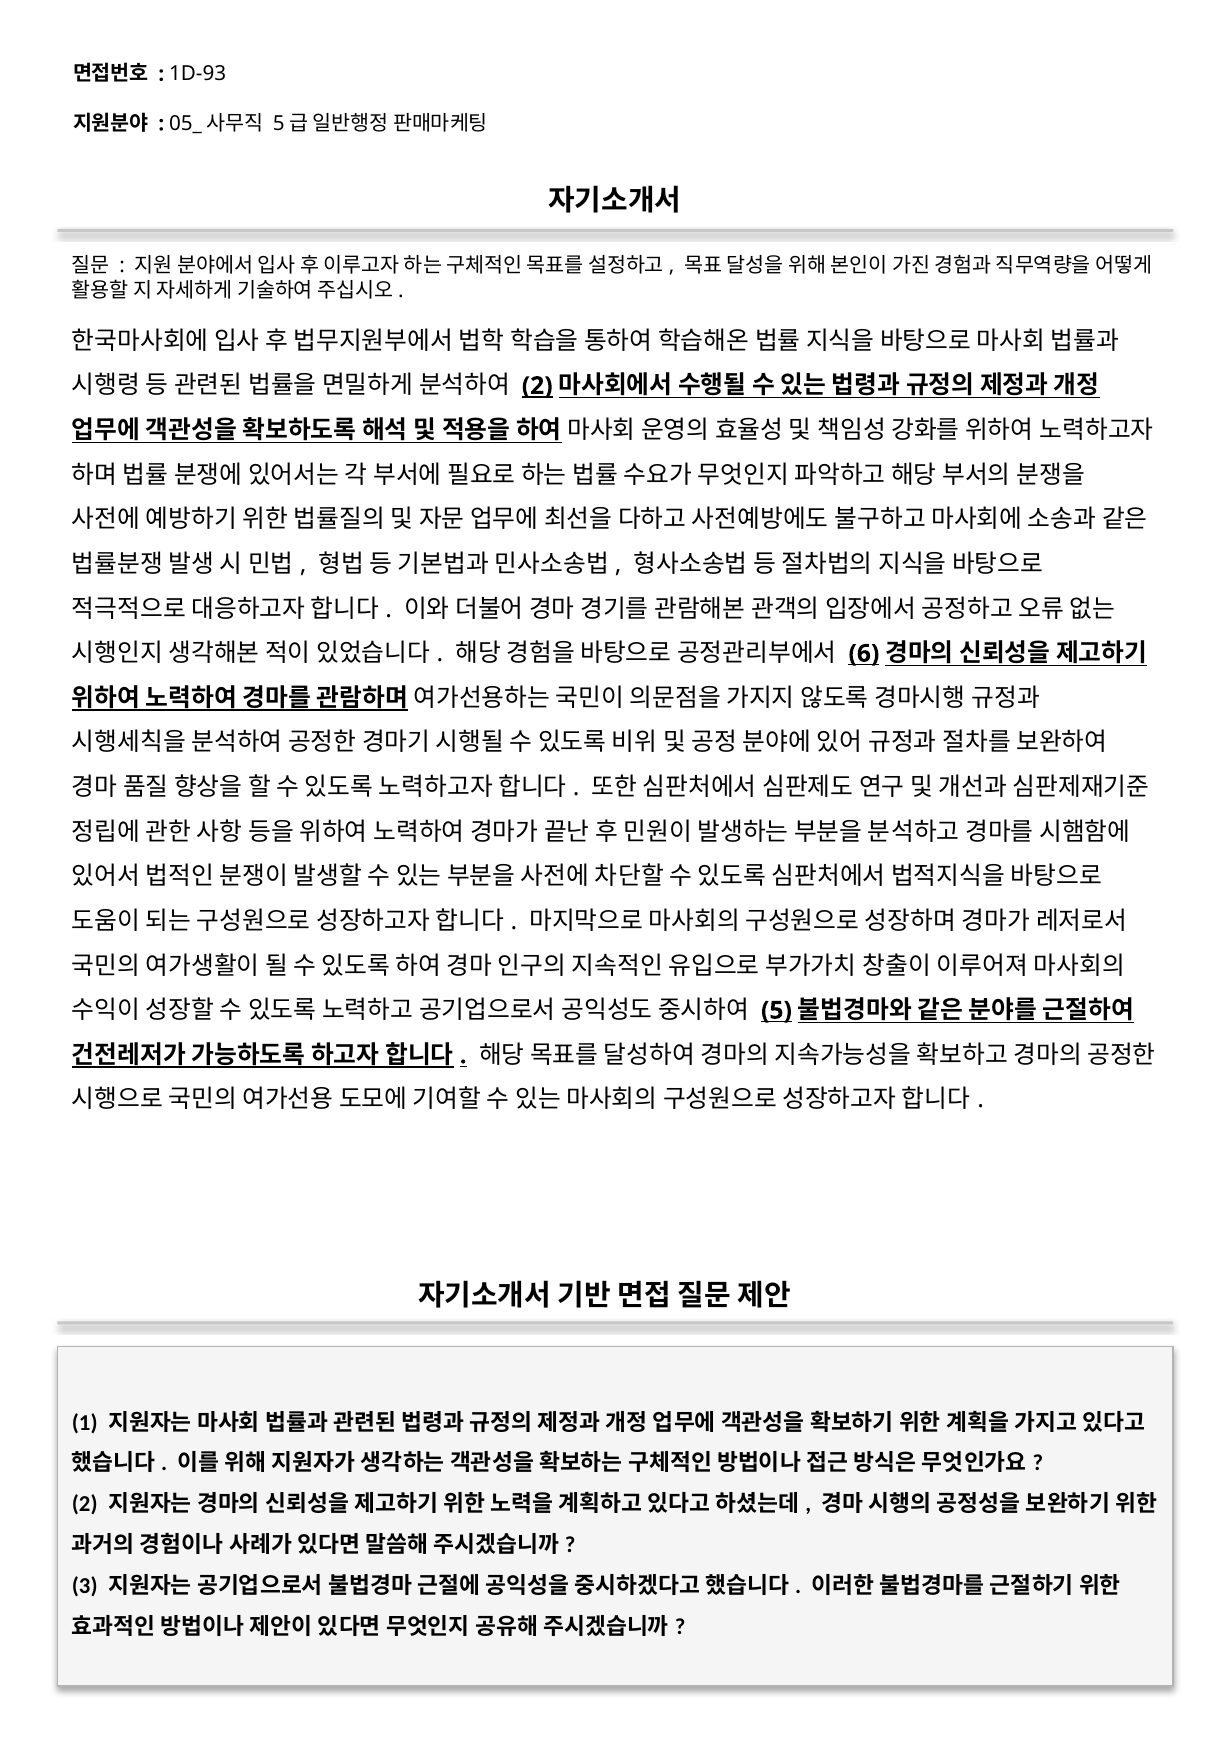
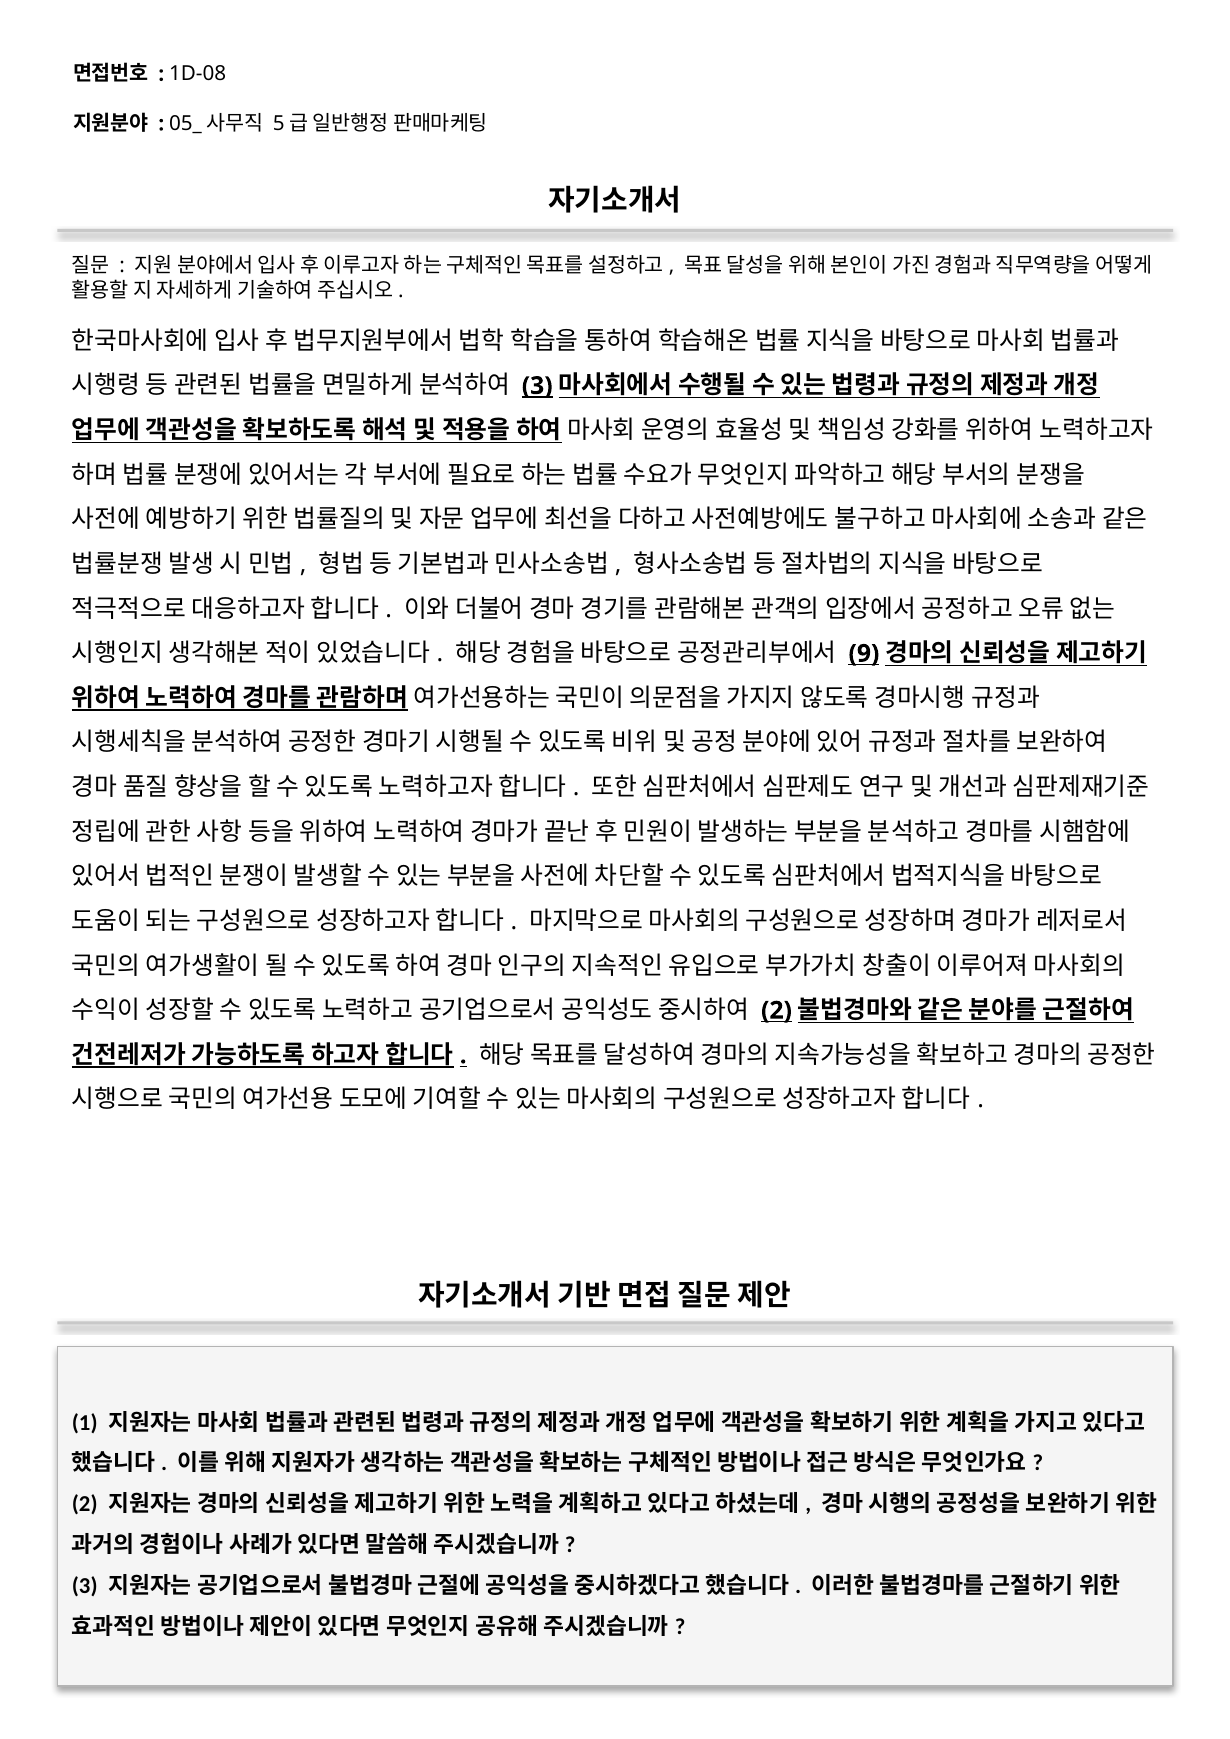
1D-93: 1D-93 -> 1D-08
2 at (537, 386): 2 -> 3
6: 6 -> 9
5 at (776, 1011): 5 -> 2
